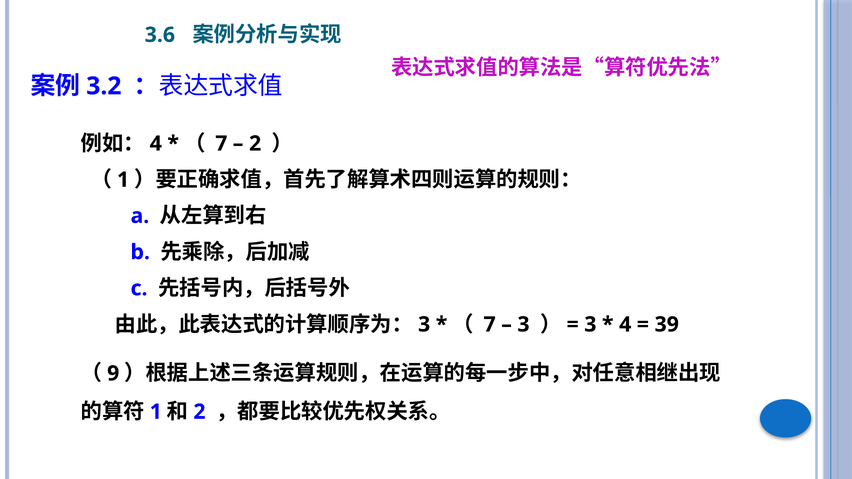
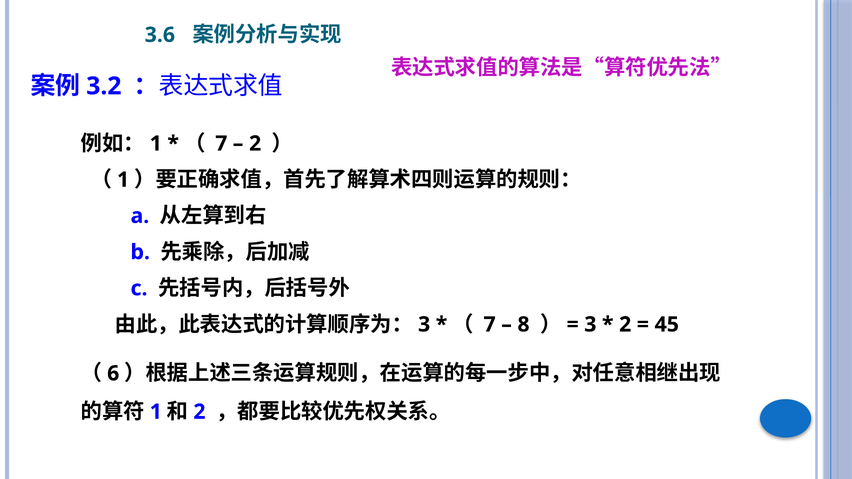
4 at (156, 144): 4 -> 1
3 at (524, 325): 3 -> 8
4 at (625, 325): 4 -> 2
39: 39 -> 45
9: 9 -> 6
